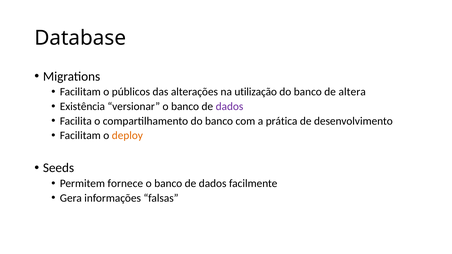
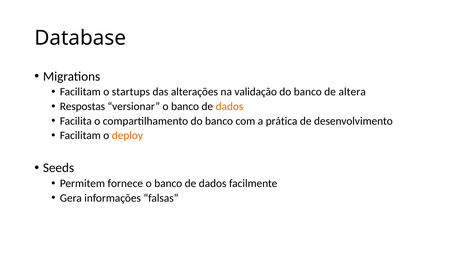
públicos: públicos -> startups
utilização: utilização -> validação
Existência: Existência -> Respostas
dados at (229, 107) colour: purple -> orange
